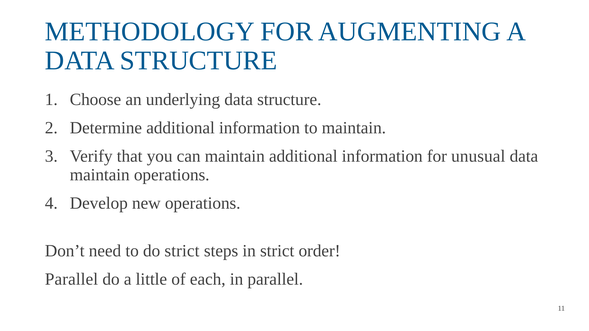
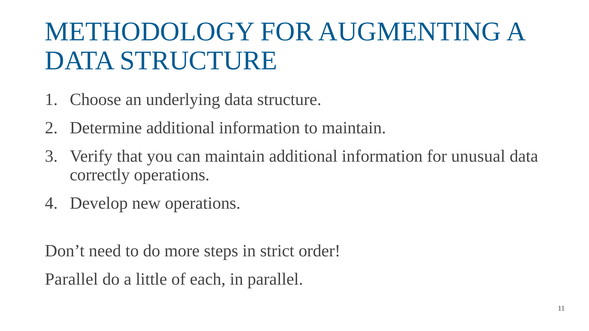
maintain at (100, 175): maintain -> correctly
do strict: strict -> more
